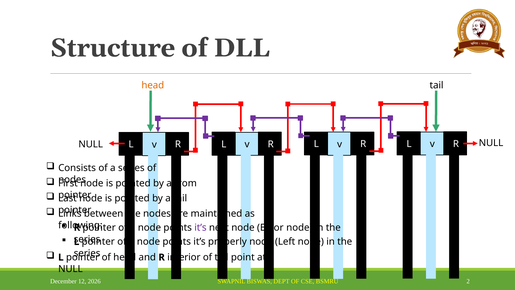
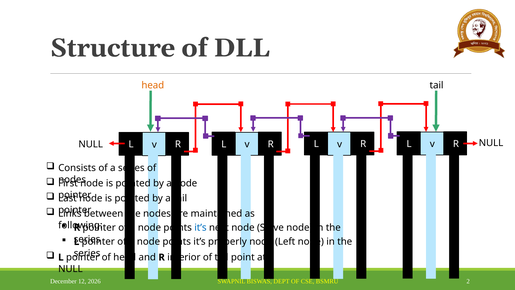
by a from: from -> node
it’s at (200, 227) colour: purple -> blue
Error: Error -> Solve
